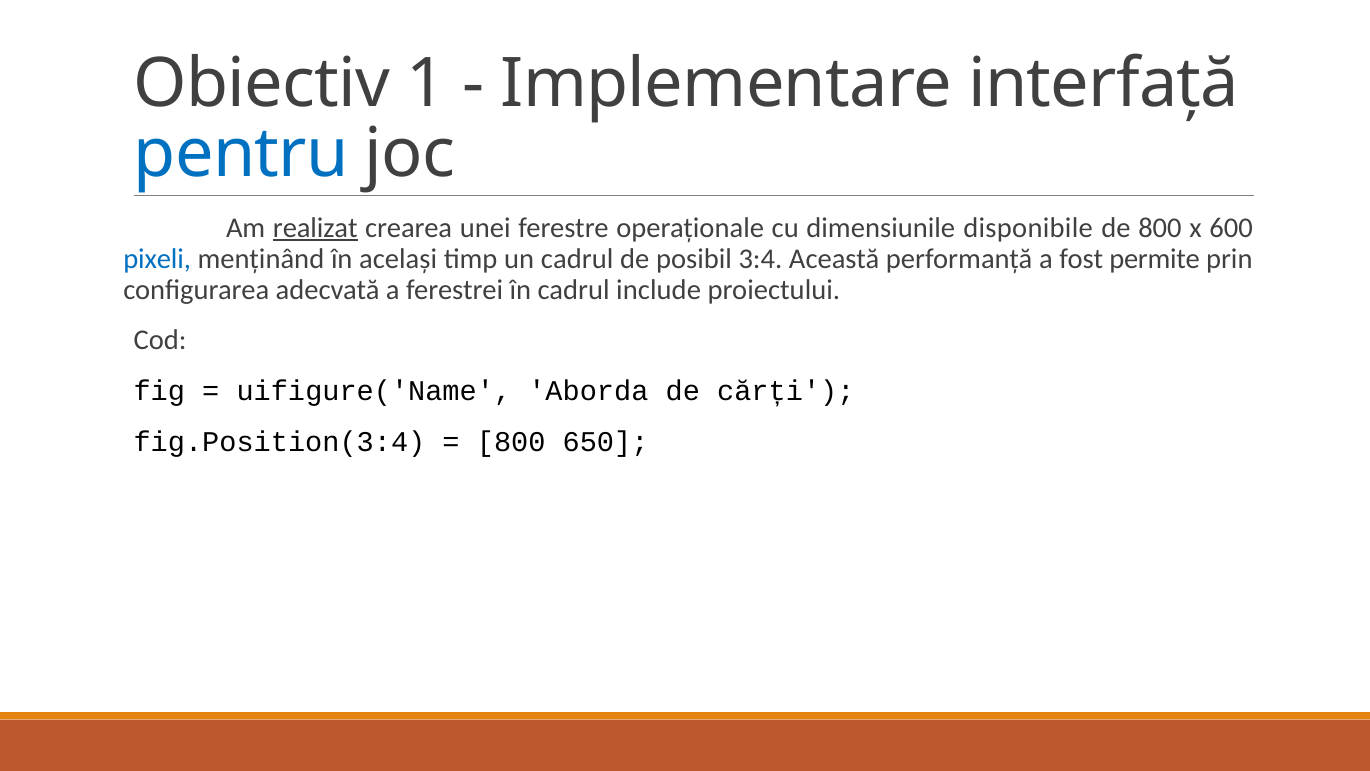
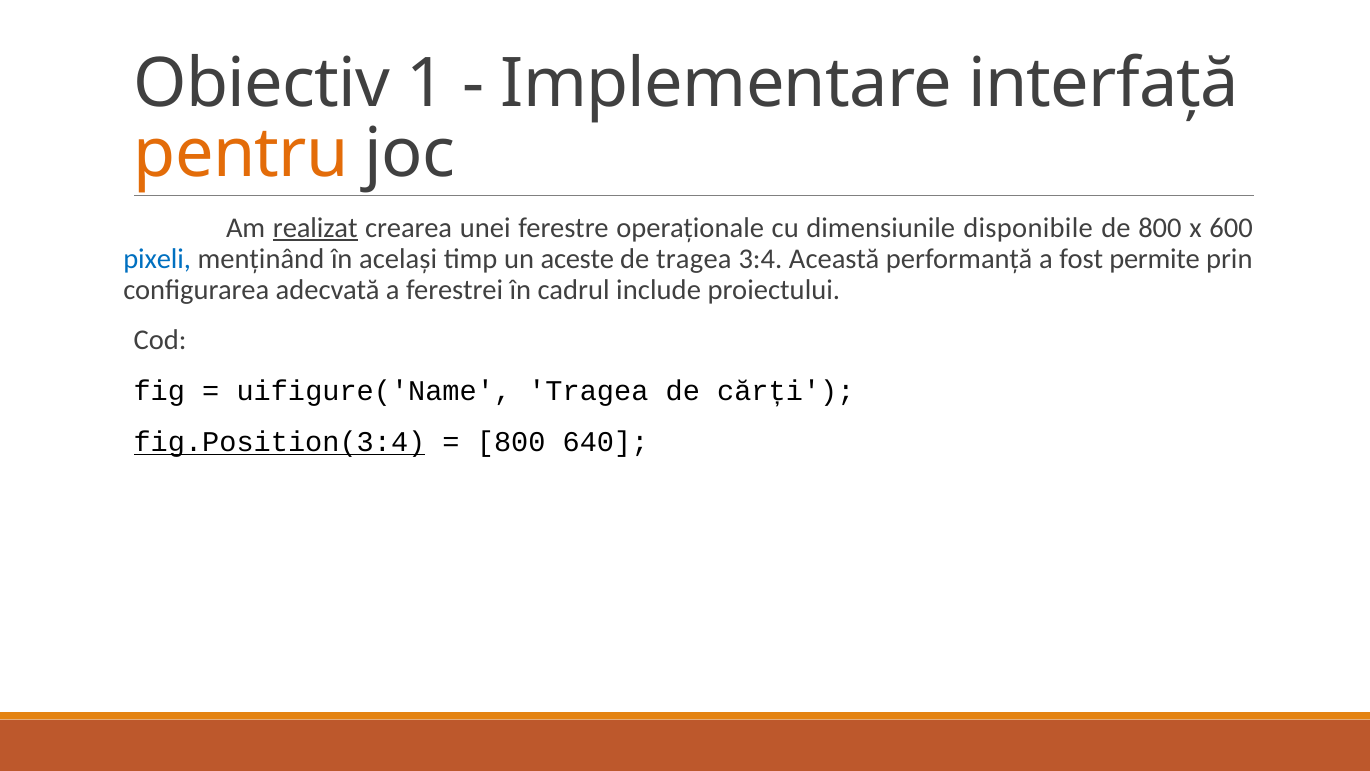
pentru colour: blue -> orange
un cadrul: cadrul -> aceste
de posibil: posibil -> tragea
uifigure('Name Aborda: Aborda -> Tragea
fig.Position(3:4 underline: none -> present
650: 650 -> 640
